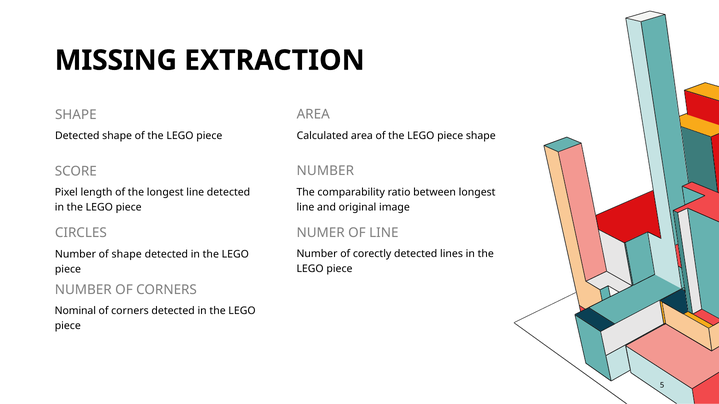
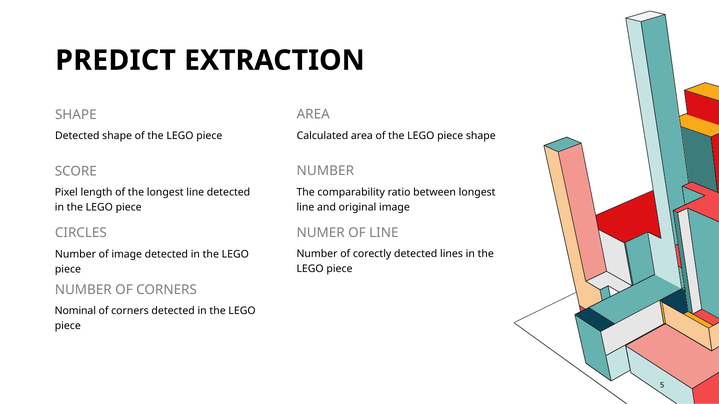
MISSING: MISSING -> PREDICT
of shape: shape -> image
